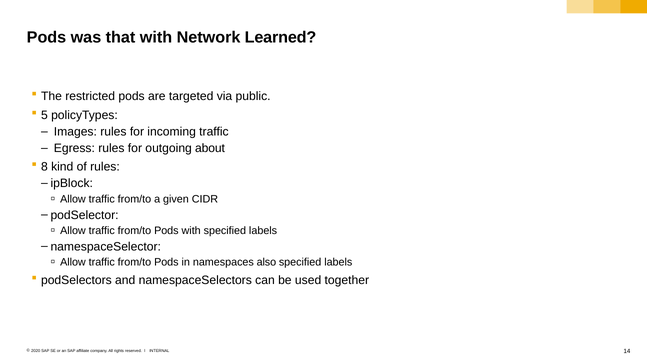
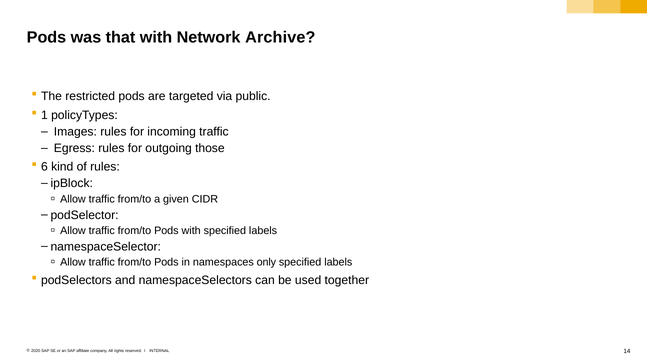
Learned: Learned -> Archive
5: 5 -> 1
about: about -> those
8: 8 -> 6
also: also -> only
